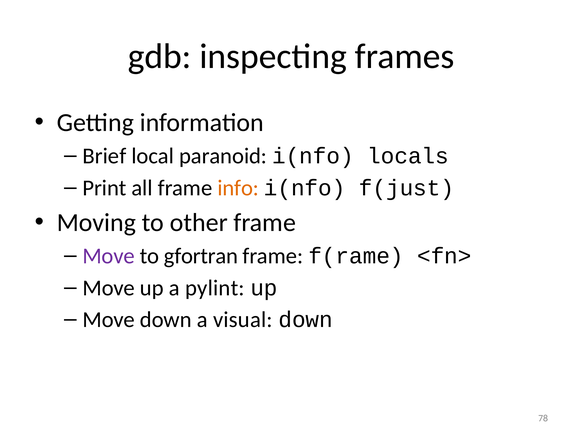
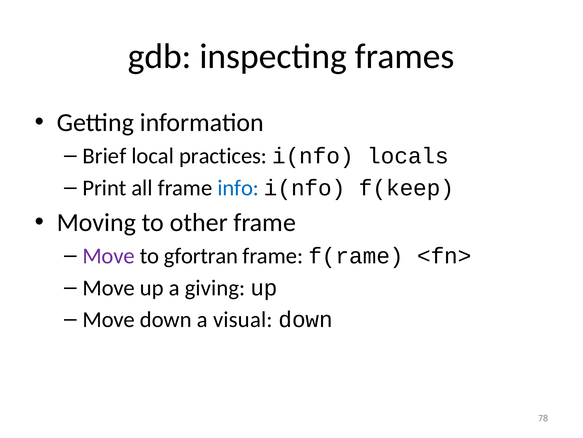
paranoid: paranoid -> practices
info colour: orange -> blue
f(just: f(just -> f(keep
pylint: pylint -> giving
